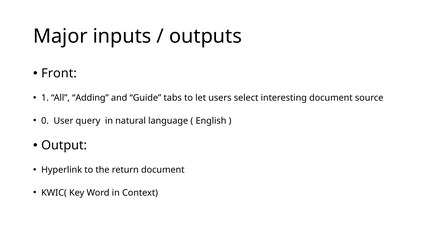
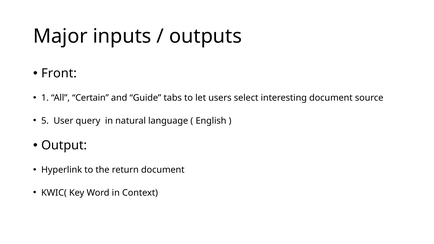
Adding: Adding -> Certain
0: 0 -> 5
